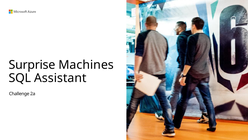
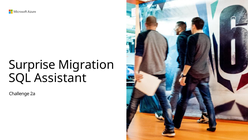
Machines: Machines -> Migration
